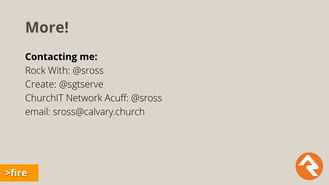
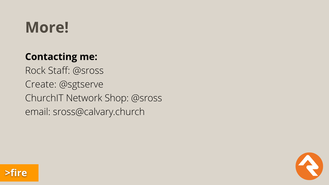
With: With -> Staff
Acuff: Acuff -> Shop
